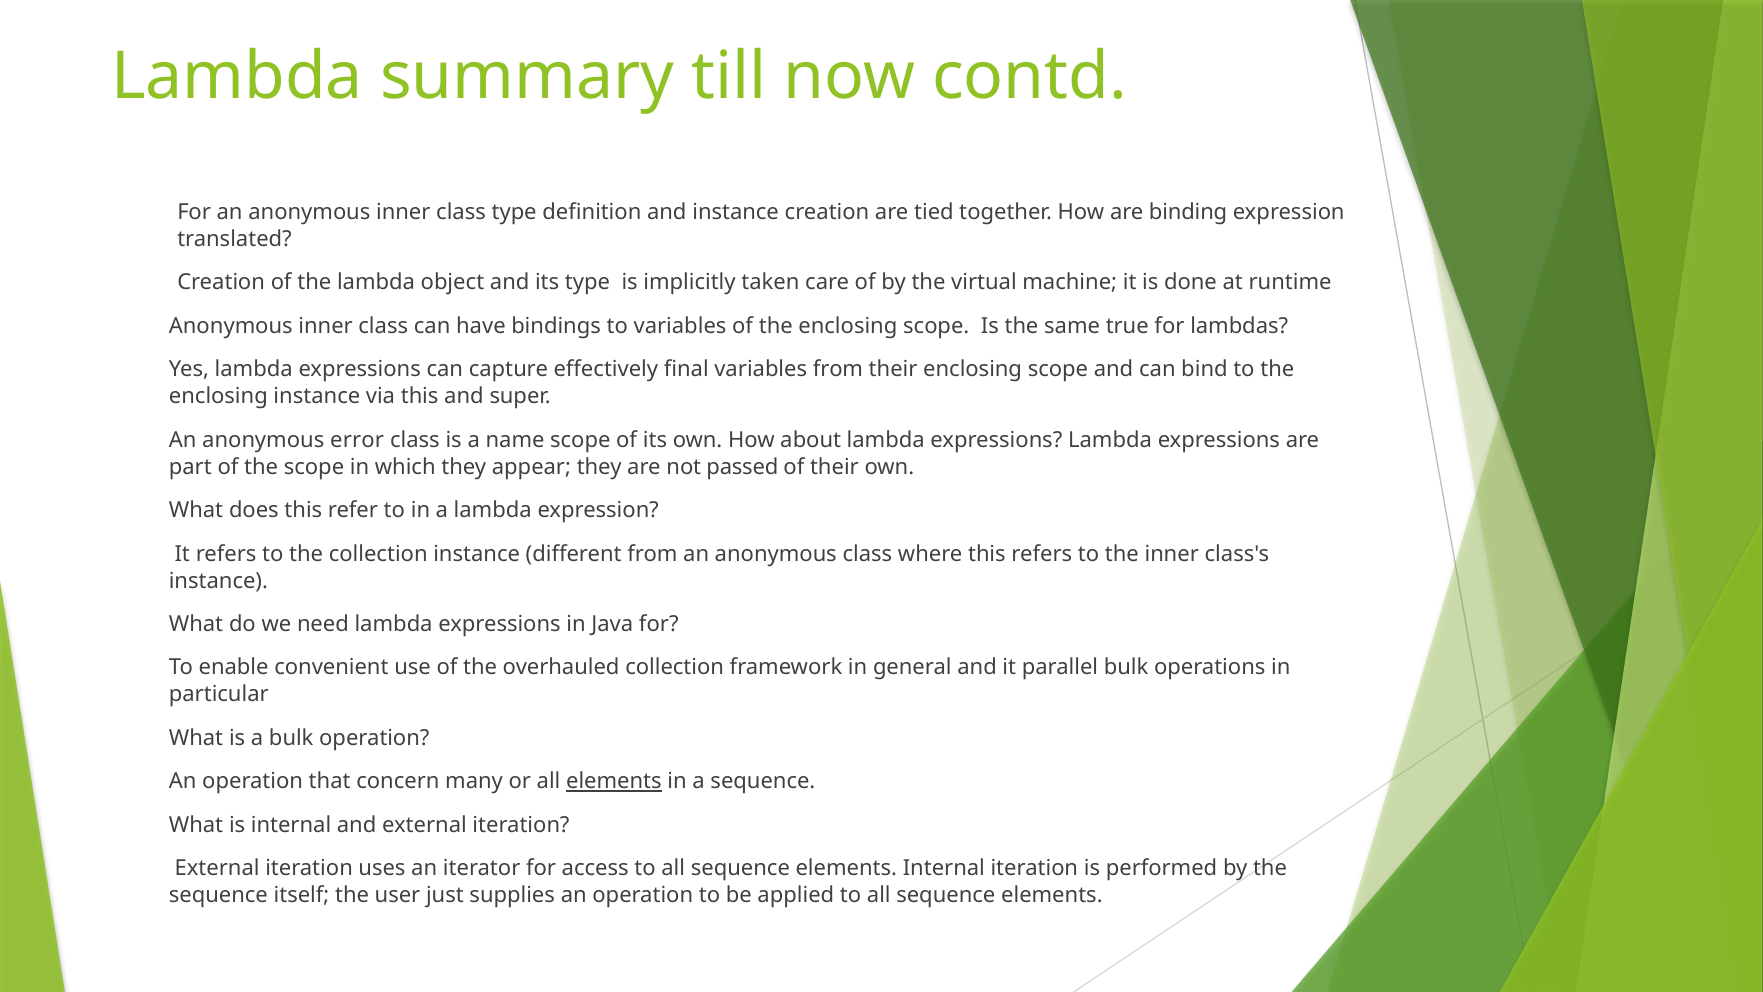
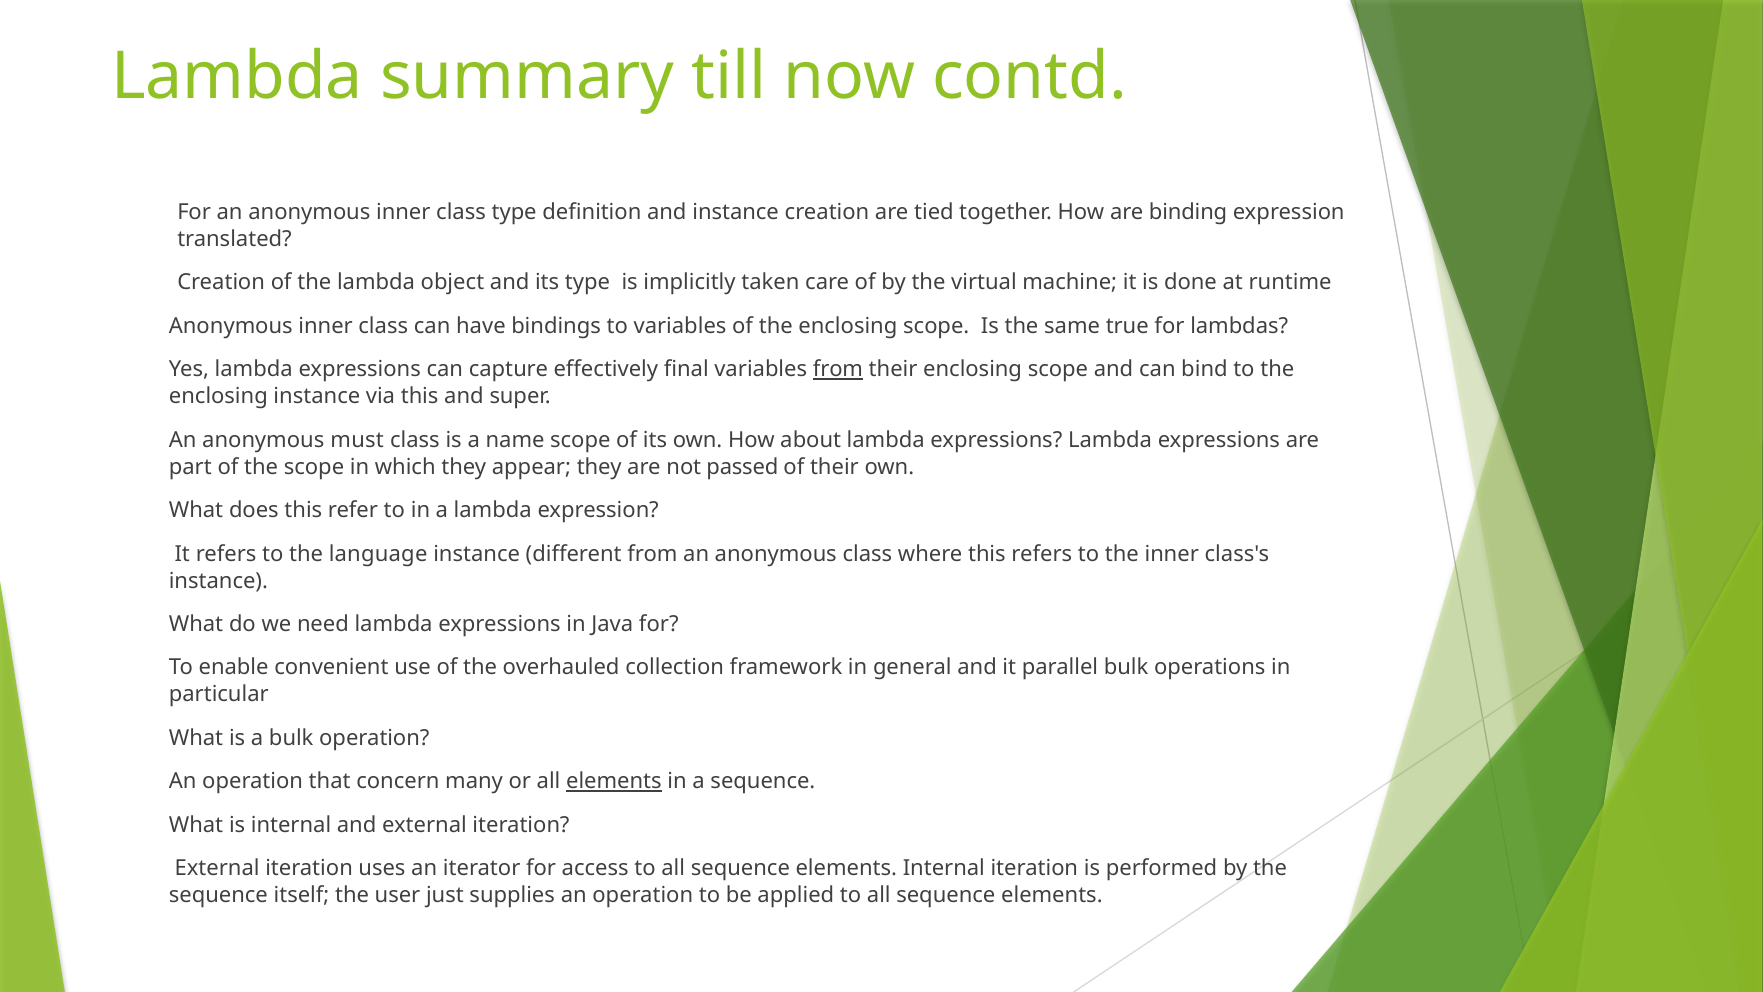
from at (838, 369) underline: none -> present
error: error -> must
the collection: collection -> language
